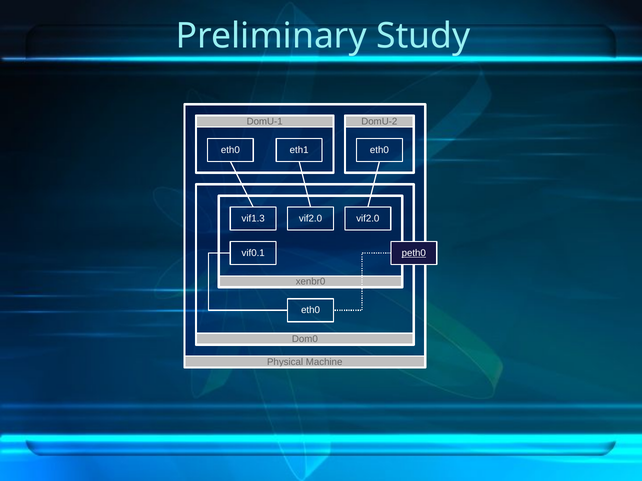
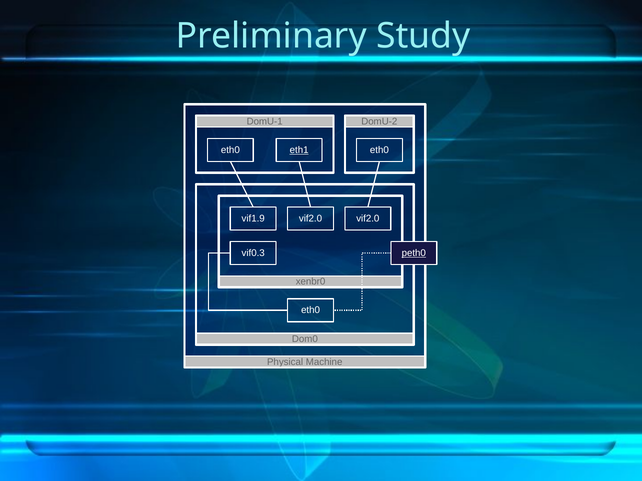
eth1 underline: none -> present
vif1.3: vif1.3 -> vif1.9
vif0.1: vif0.1 -> vif0.3
